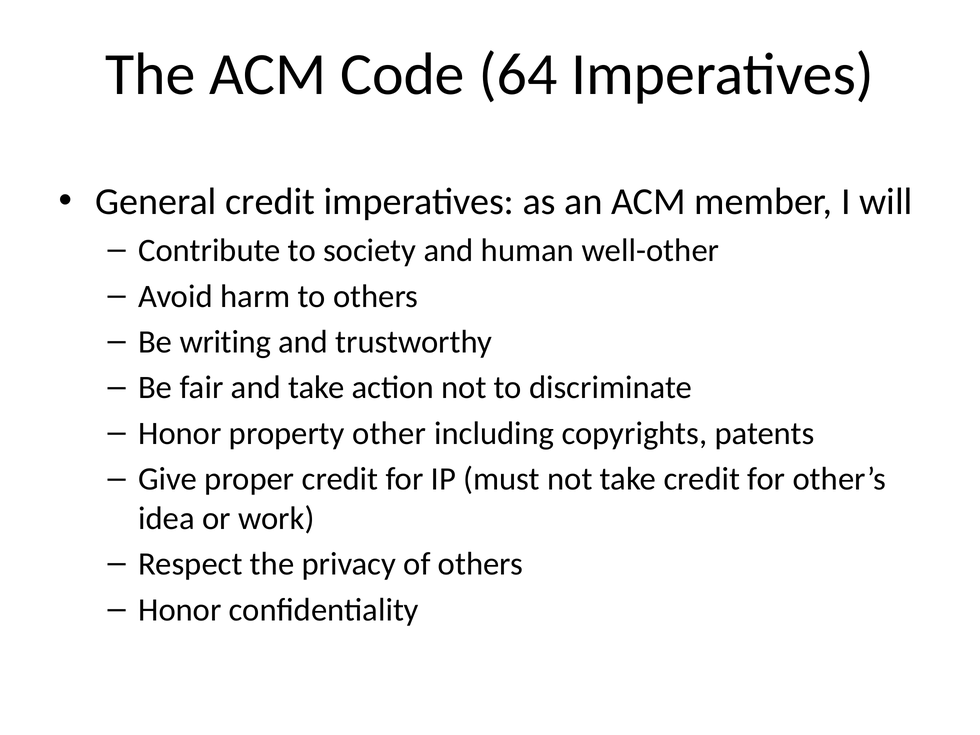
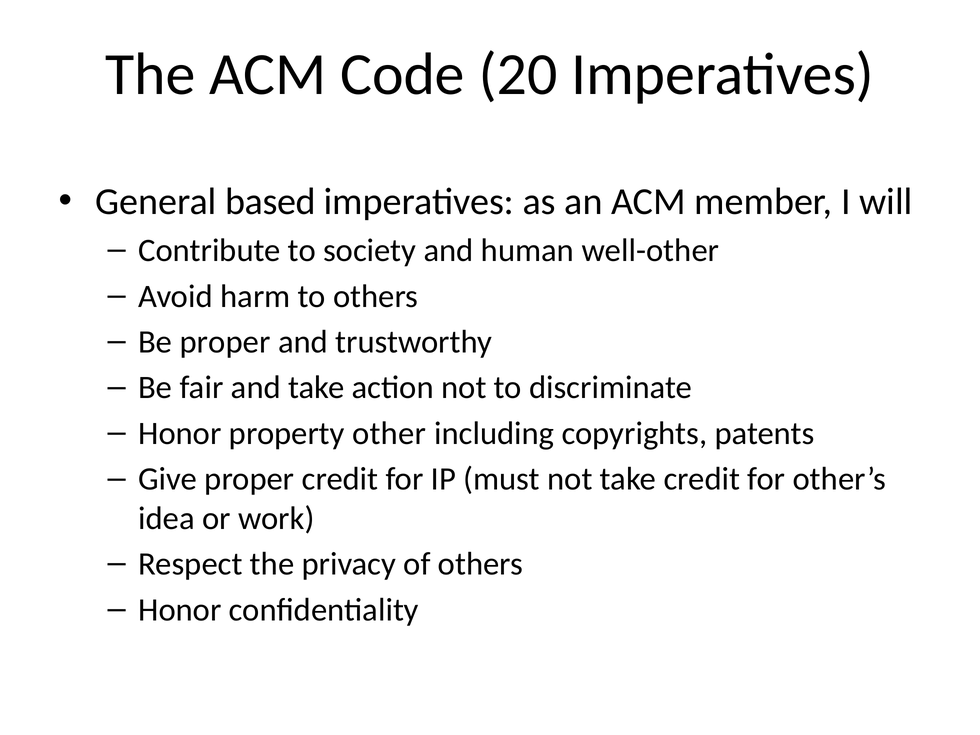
64: 64 -> 20
General credit: credit -> based
Be writing: writing -> proper
